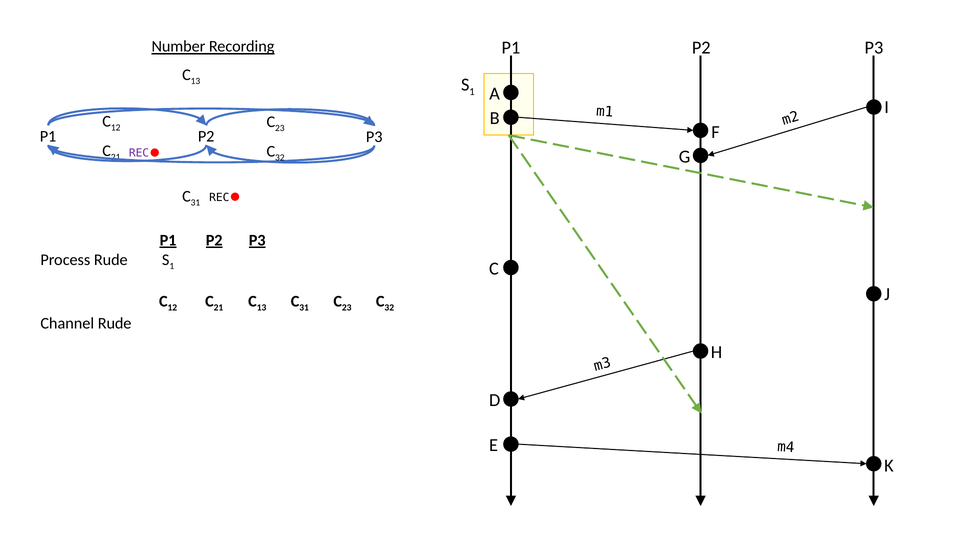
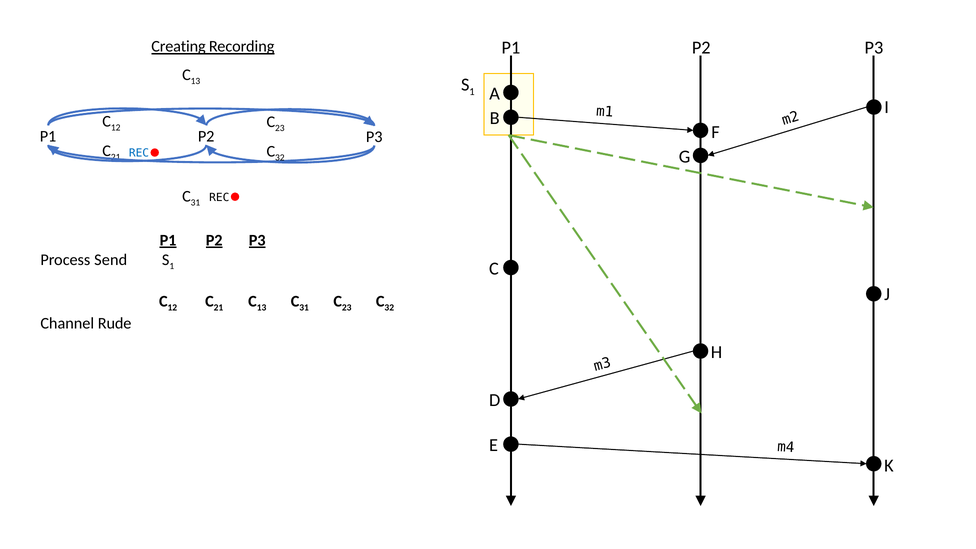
Number: Number -> Creating
REC at (139, 153) colour: purple -> blue
Process Rude: Rude -> Send
